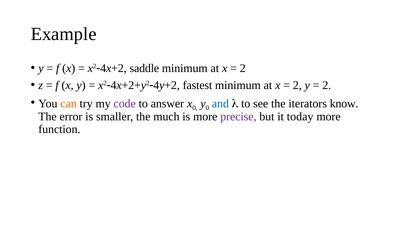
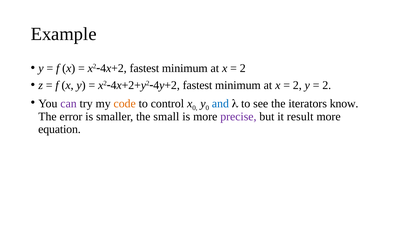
saddle at (144, 68): saddle -> fastest
can colour: orange -> purple
code colour: purple -> orange
answer: answer -> control
much: much -> small
today: today -> result
function: function -> equation
